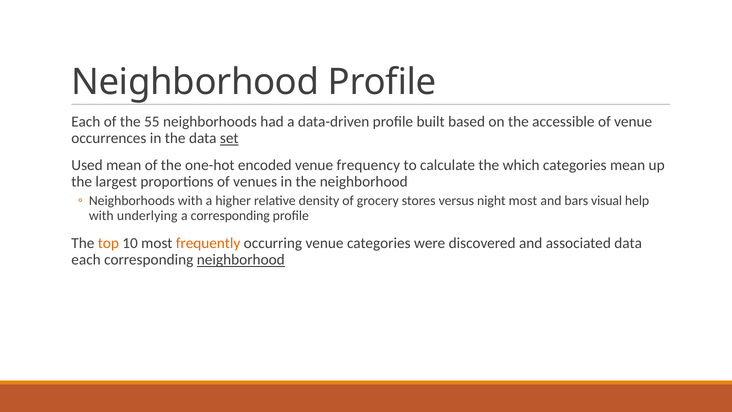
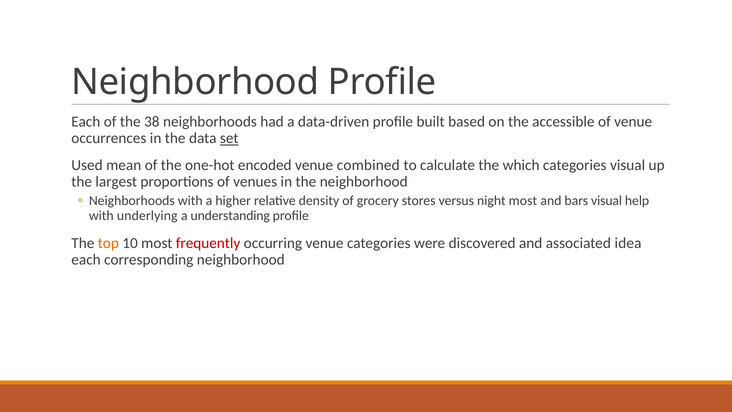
55: 55 -> 38
frequency: frequency -> combined
categories mean: mean -> visual
a corresponding: corresponding -> understanding
frequently colour: orange -> red
associated data: data -> idea
neighborhood at (241, 260) underline: present -> none
